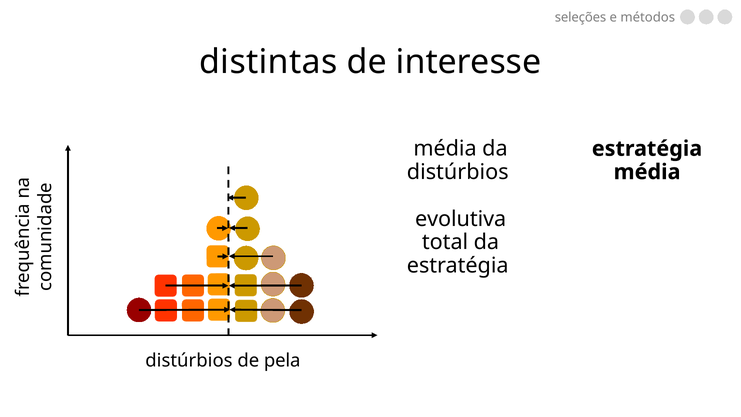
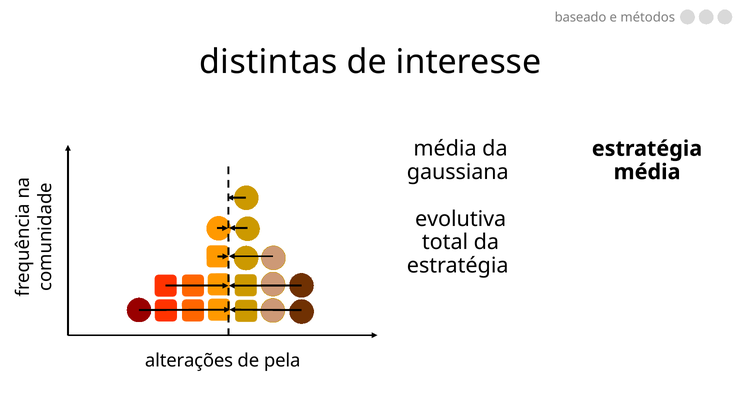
seleções: seleções -> baseado
distúrbios at (458, 172): distúrbios -> gaussiana
distúrbios at (189, 361): distúrbios -> alterações
